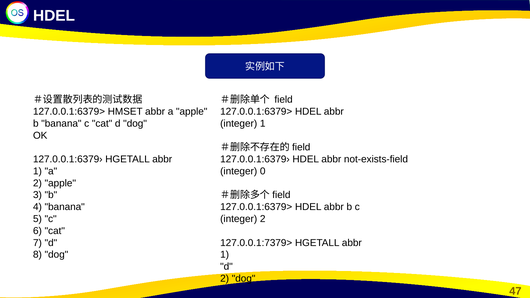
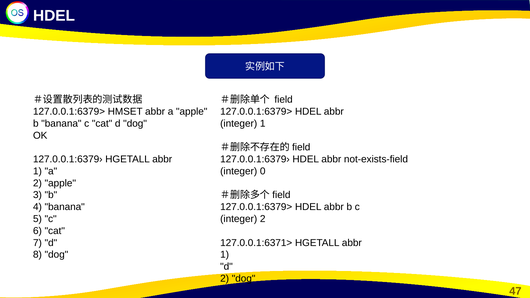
127.0.0.1:7379>: 127.0.0.1:7379> -> 127.0.0.1:6371>
